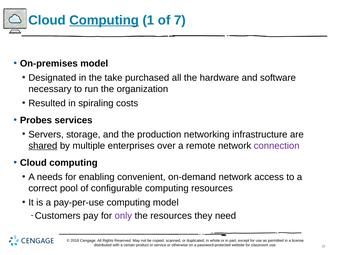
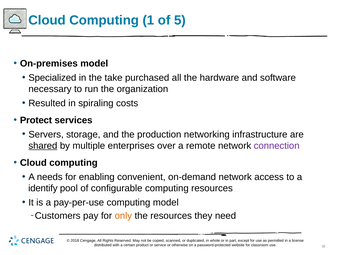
Computing at (104, 20) underline: present -> none
7: 7 -> 5
Designated: Designated -> Specialized
Probes: Probes -> Protect
correct: correct -> identify
only colour: purple -> orange
